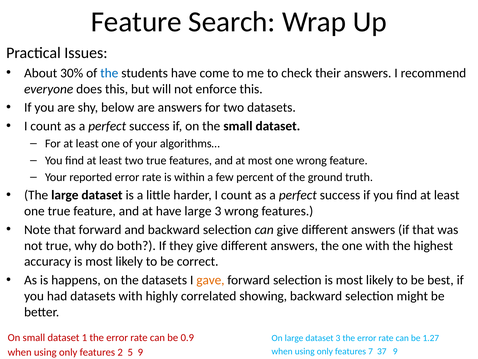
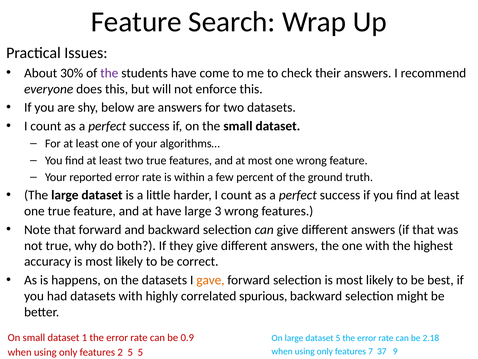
the at (109, 73) colour: blue -> purple
showing: showing -> spurious
dataset 3: 3 -> 5
1.27: 1.27 -> 2.18
5 9: 9 -> 5
